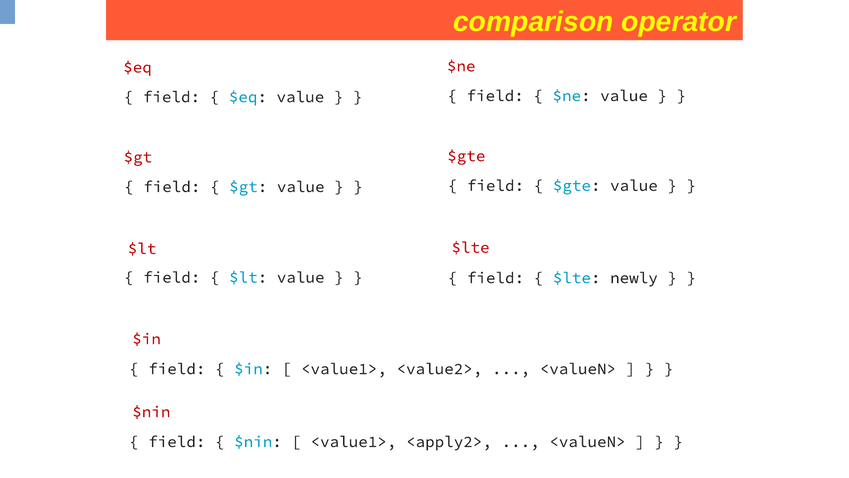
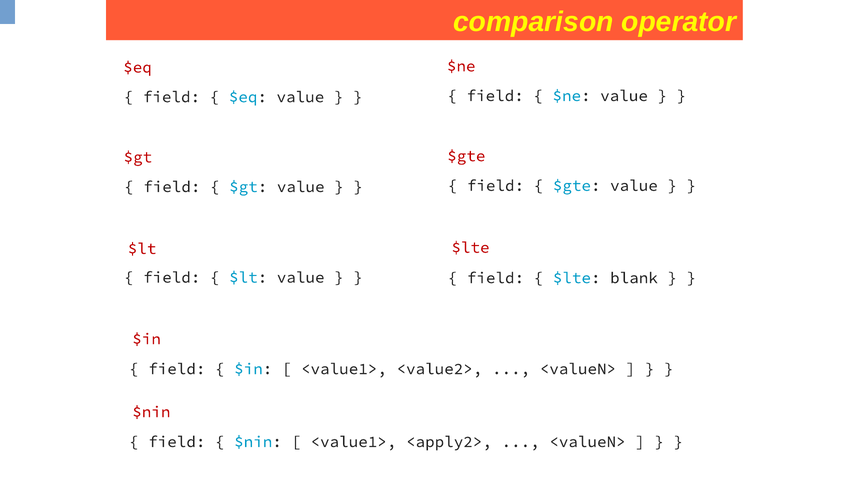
newly: newly -> blank
